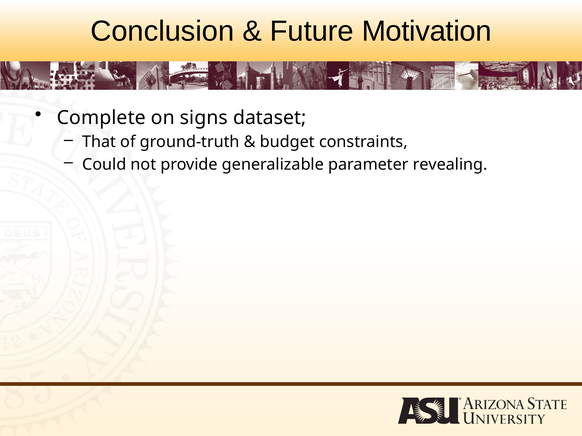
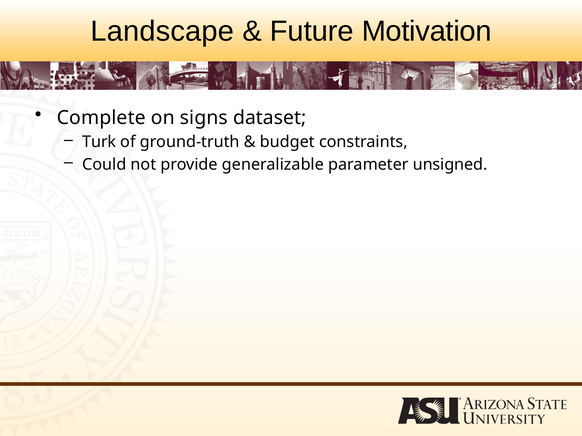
Conclusion: Conclusion -> Landscape
That: That -> Turk
revealing: revealing -> unsigned
